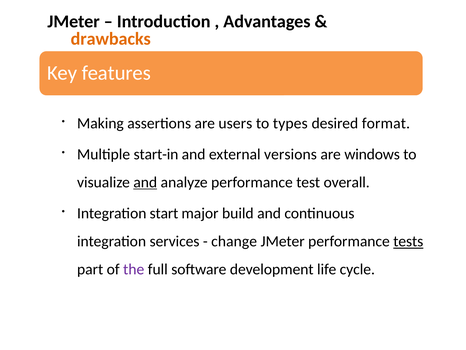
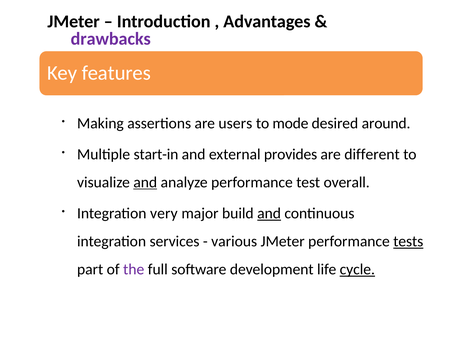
drawbacks colour: orange -> purple
types: types -> mode
format: format -> around
versions: versions -> provides
windows: windows -> different
start: start -> very
and at (269, 213) underline: none -> present
change: change -> various
cycle underline: none -> present
